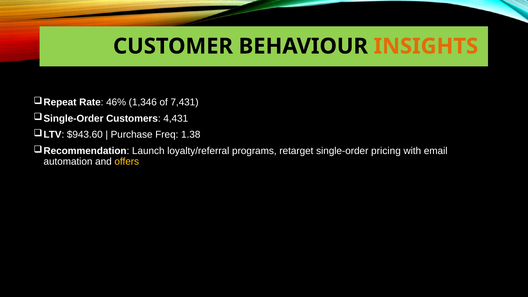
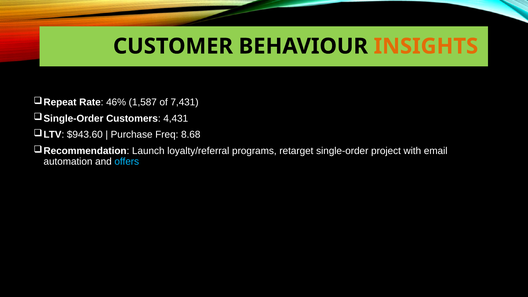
1,346: 1,346 -> 1,587
1.38: 1.38 -> 8.68
pricing: pricing -> project
offers colour: yellow -> light blue
